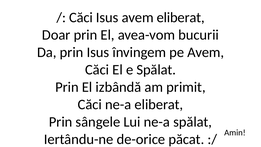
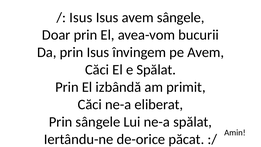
Căci at (81, 17): Căci -> Isus
avem eliberat: eliberat -> sângele
